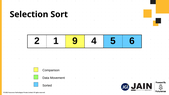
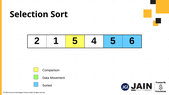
1 9: 9 -> 5
